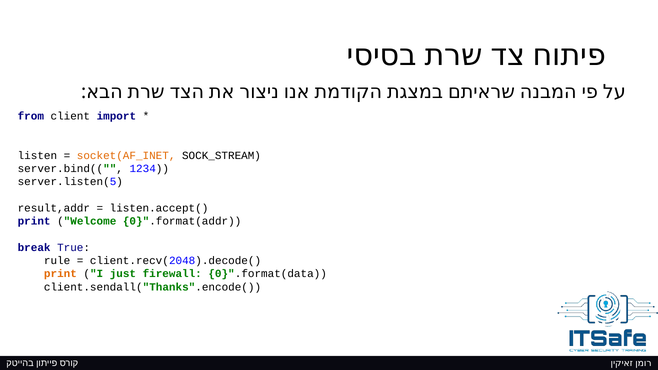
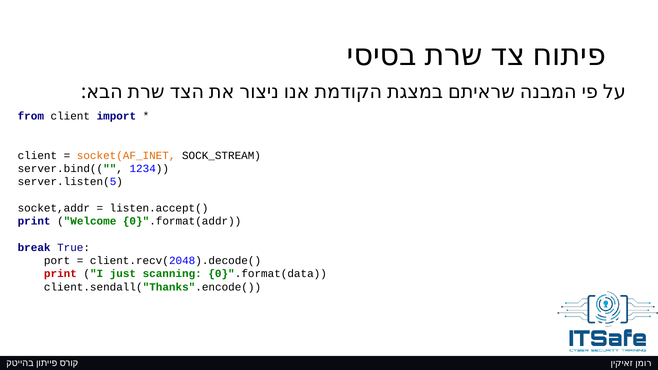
listen at (37, 155): listen -> client
result,addr: result,addr -> socket,addr
rule: rule -> port
print at (60, 274) colour: orange -> red
firewall: firewall -> scanning
